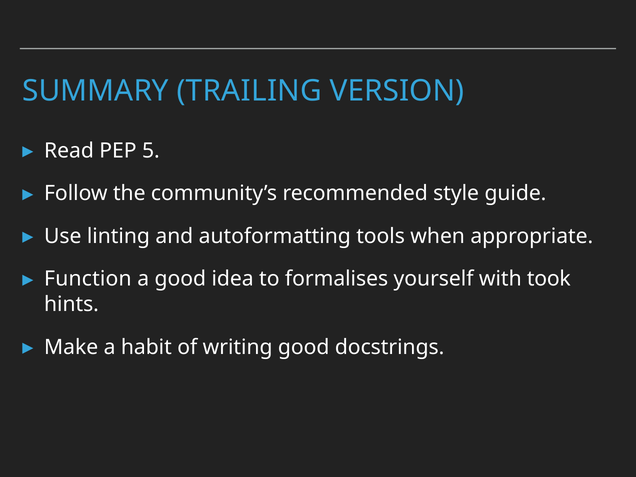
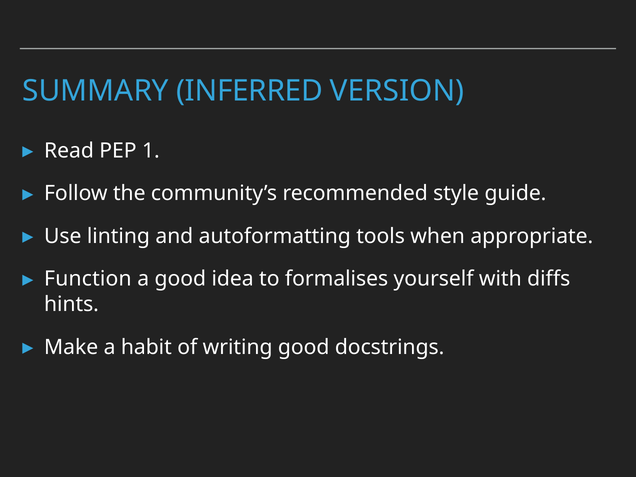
TRAILING: TRAILING -> INFERRED
5: 5 -> 1
took: took -> diffs
